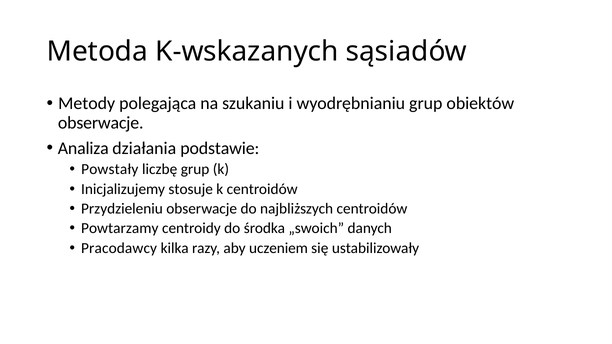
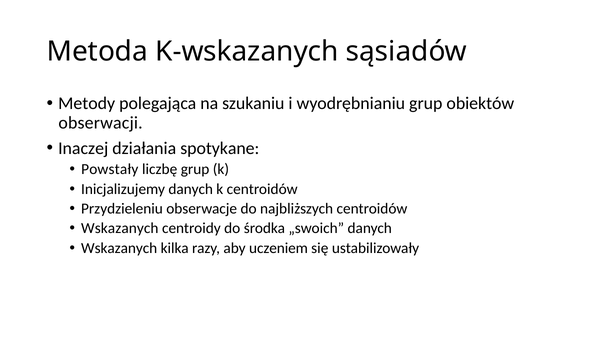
obserwacje at (101, 123): obserwacje -> obserwacji
Analiza: Analiza -> Inaczej
podstawie: podstawie -> spotykane
Inicjalizujemy stosuje: stosuje -> danych
Powtarzamy at (120, 229): Powtarzamy -> Wskazanych
Pracodawcy at (119, 248): Pracodawcy -> Wskazanych
